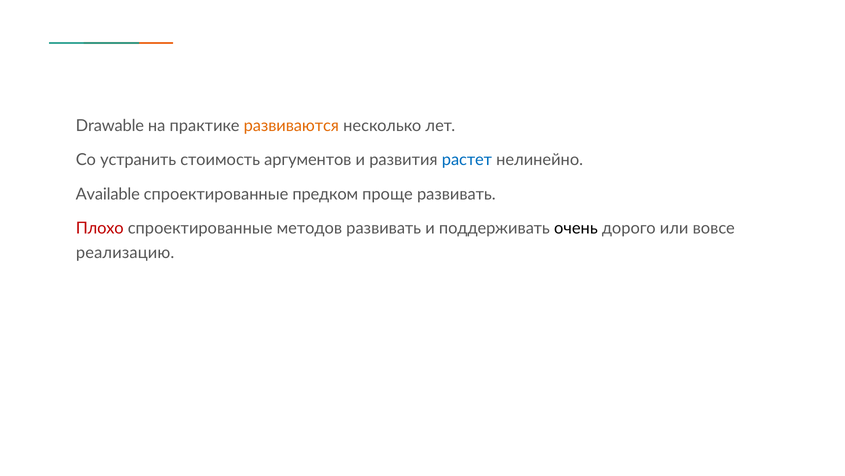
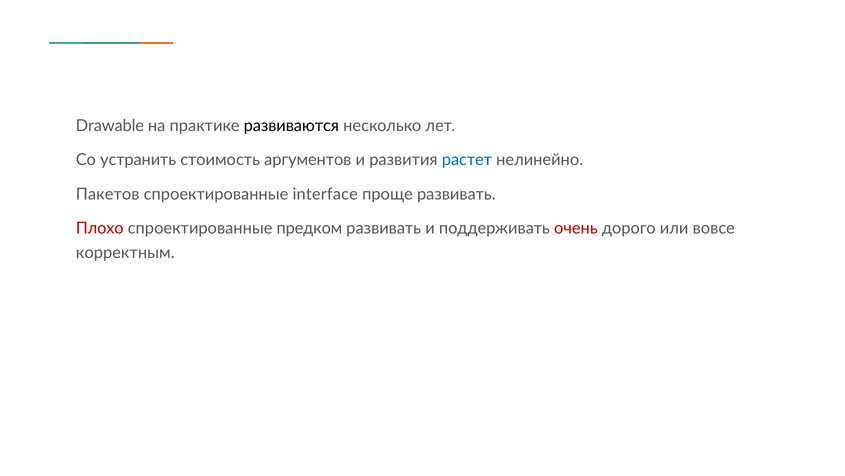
развиваются colour: orange -> black
Available: Available -> Пакетов
предком: предком -> interface
методов: методов -> предком
очень colour: black -> red
реализацию: реализацию -> корректным
